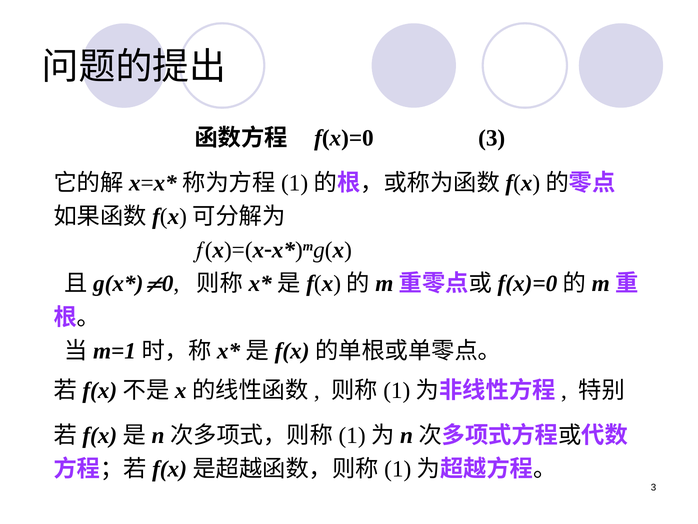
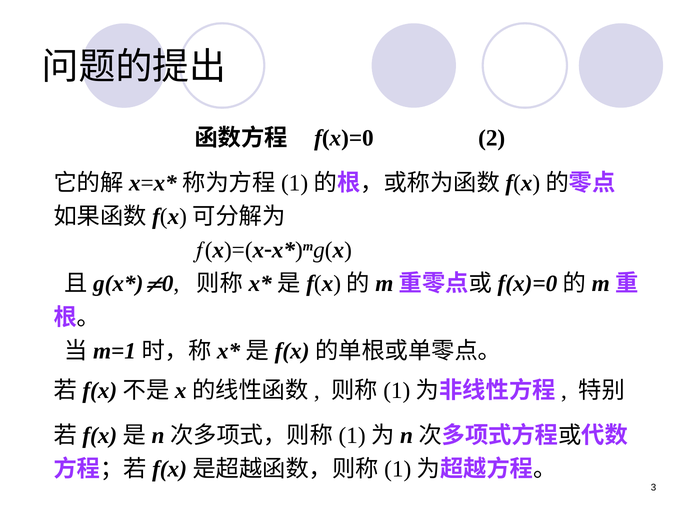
f(x)=0 3: 3 -> 2
